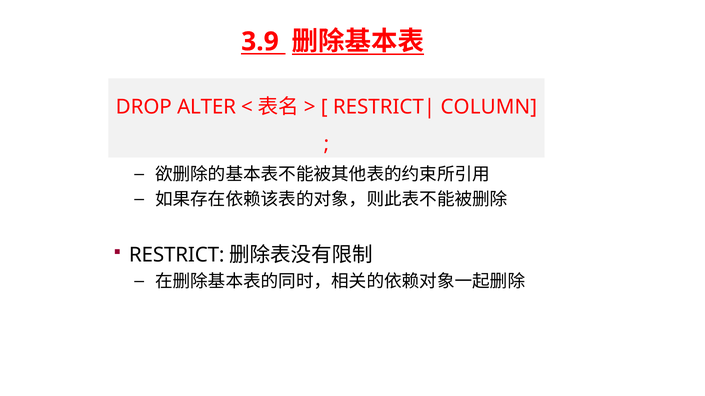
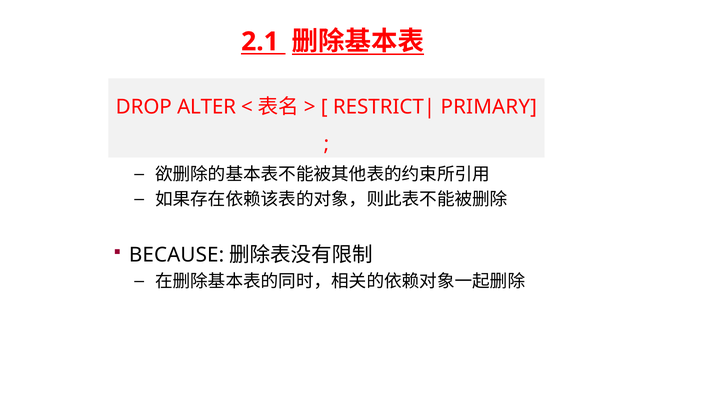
3.9: 3.9 -> 2.1
COLUMN: COLUMN -> PRIMARY
RESTRICT at (177, 256): RESTRICT -> BECAUSE
